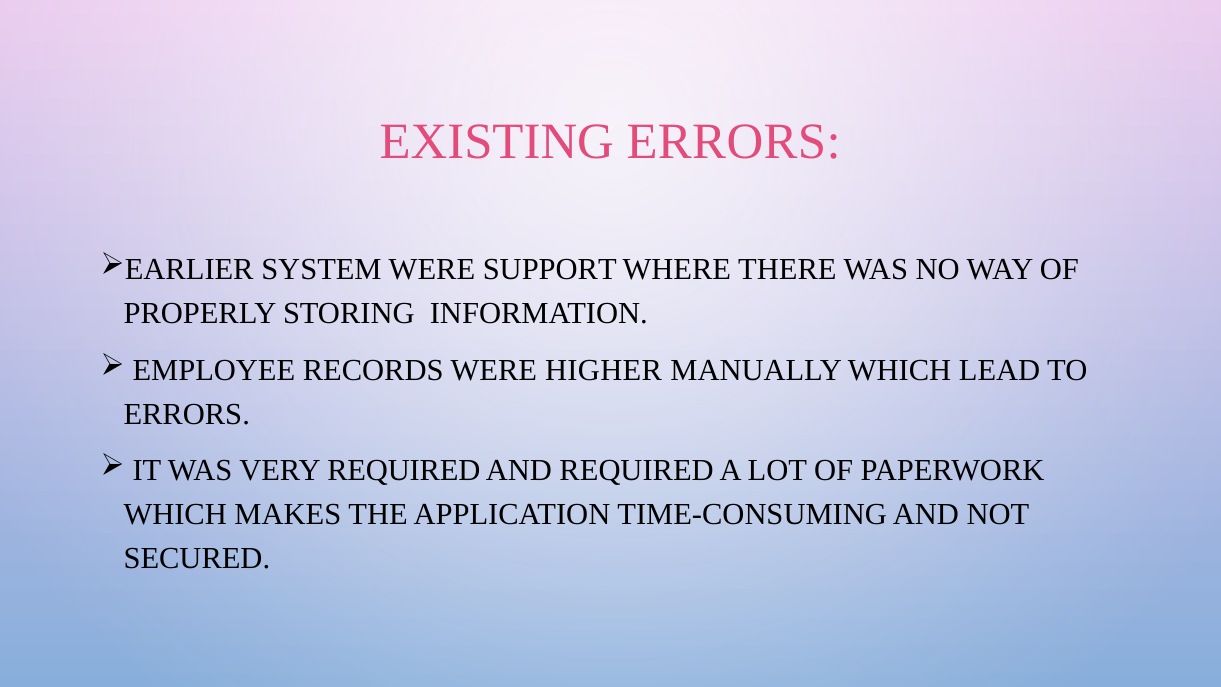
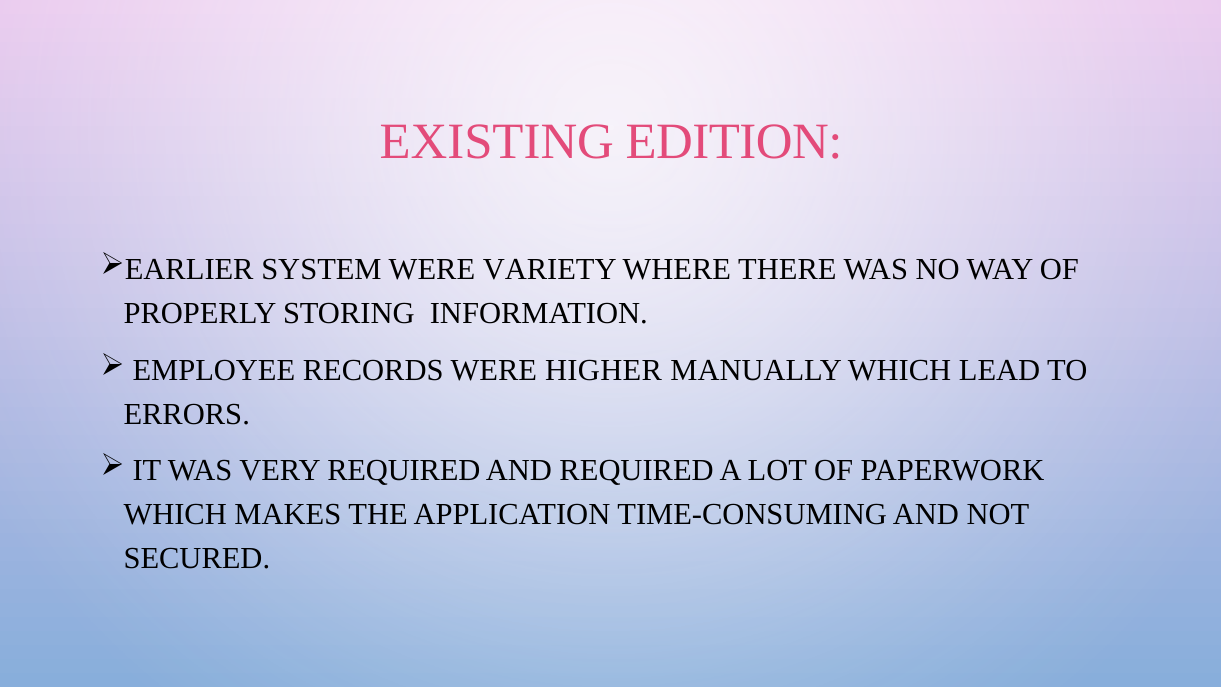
EXISTING ERRORS: ERRORS -> EDITION
SUPPORT: SUPPORT -> VARIETY
